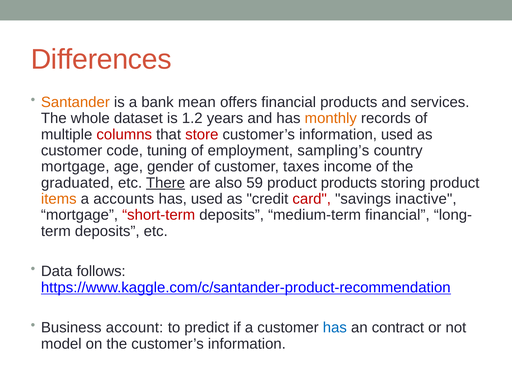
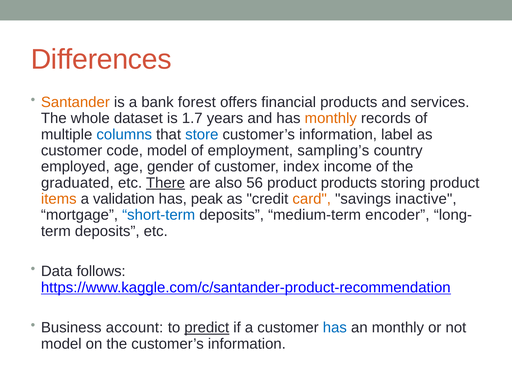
mean: mean -> forest
1.2: 1.2 -> 1.7
columns colour: red -> blue
store colour: red -> blue
information used: used -> label
code tuning: tuning -> model
mortgage at (75, 167): mortgage -> employed
taxes: taxes -> index
59: 59 -> 56
accounts: accounts -> validation
has used: used -> peak
card colour: red -> orange
short-term colour: red -> blue
medium-term financial: financial -> encoder
predict underline: none -> present
an contract: contract -> monthly
